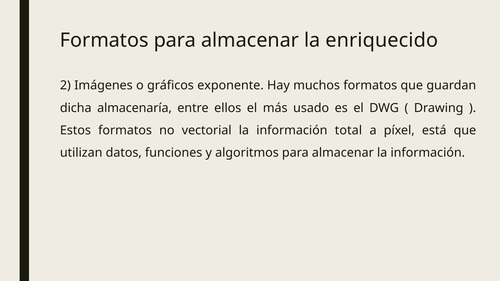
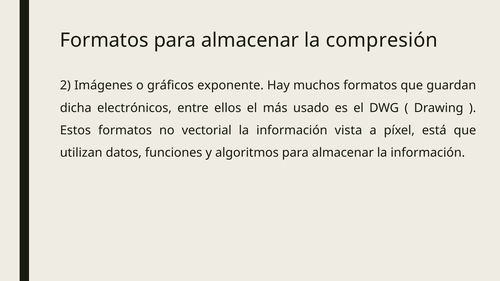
enriquecido: enriquecido -> compresión
almacenaría: almacenaría -> electrónicos
total: total -> vista
